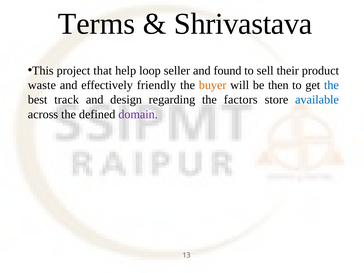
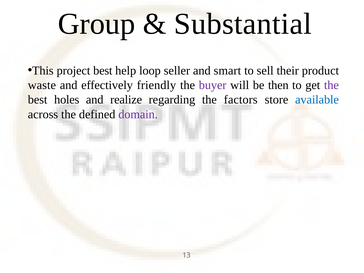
Terms: Terms -> Group
Shrivastava: Shrivastava -> Substantial
project that: that -> best
found: found -> smart
buyer colour: orange -> purple
the at (331, 85) colour: blue -> purple
track: track -> holes
design: design -> realize
